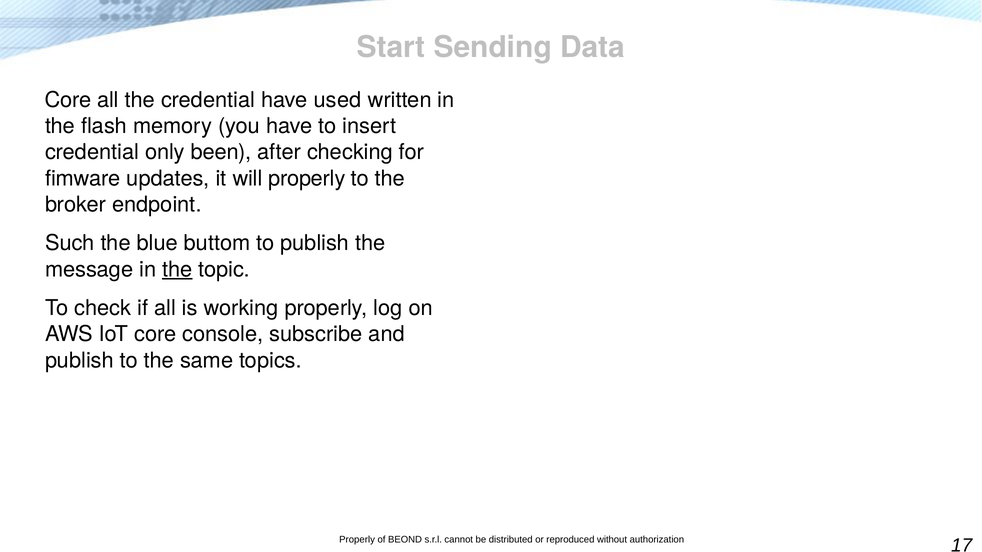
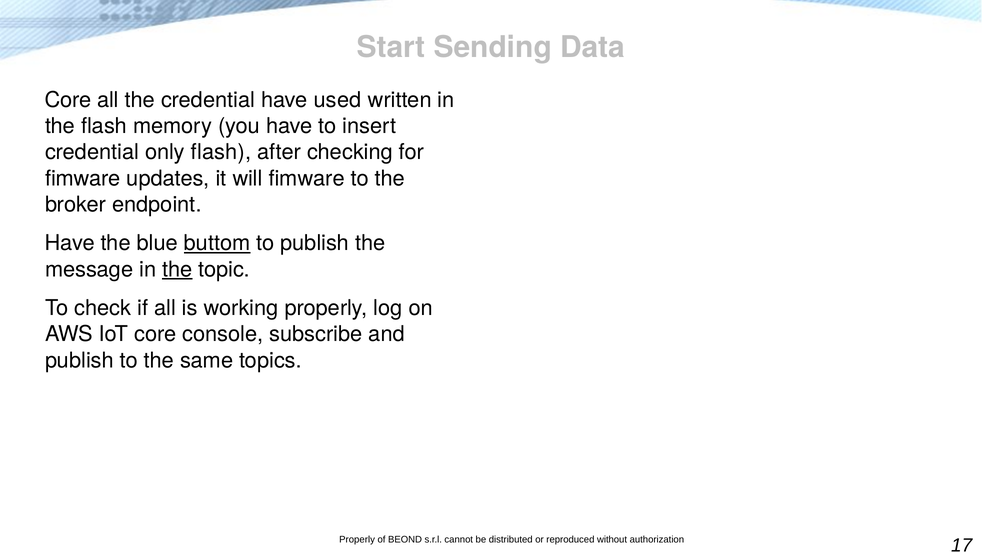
only been: been -> flash
will properly: properly -> fimware
Such at (70, 243): Such -> Have
buttom underline: none -> present
